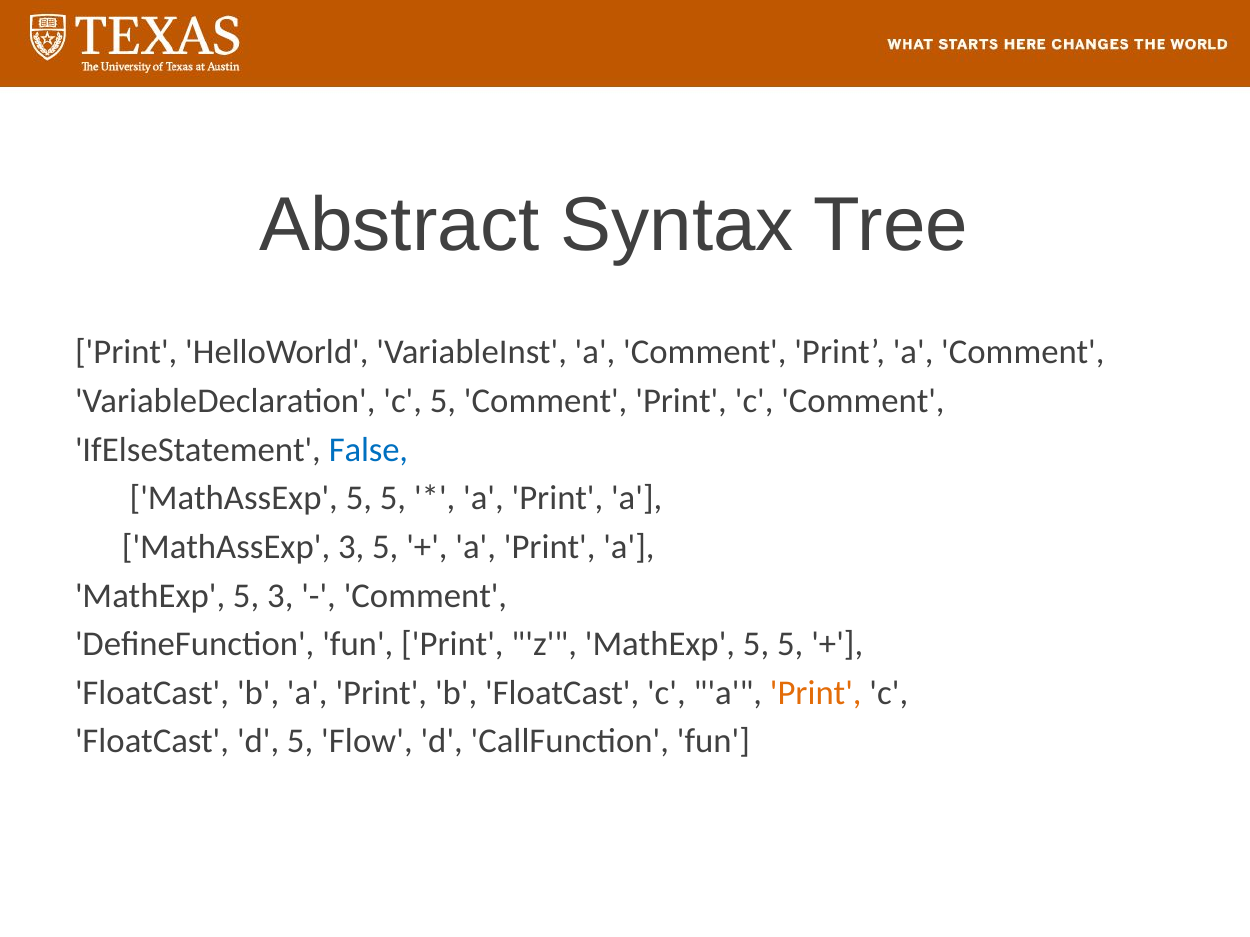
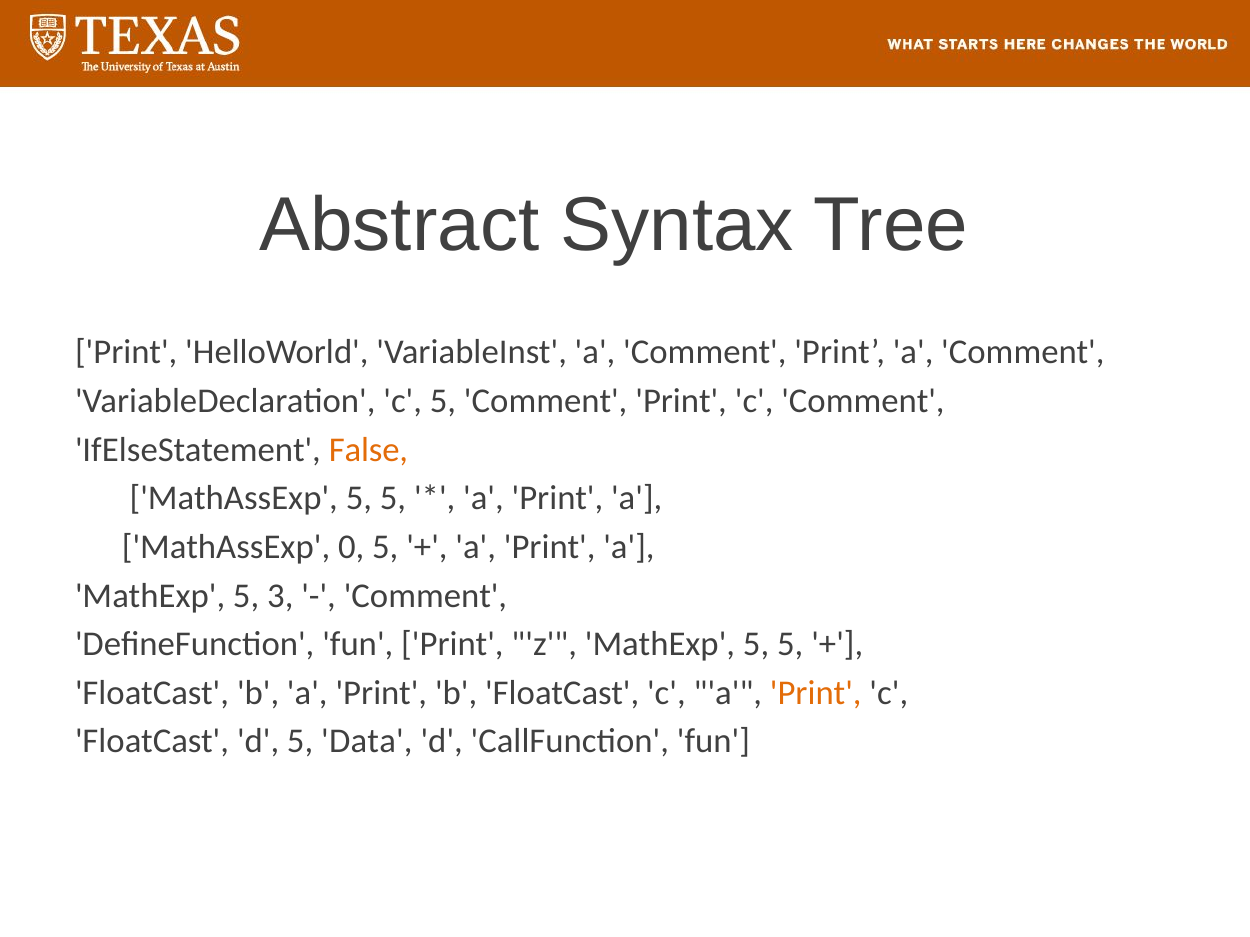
False colour: blue -> orange
MathAssExp 3: 3 -> 0
Flow: Flow -> Data
